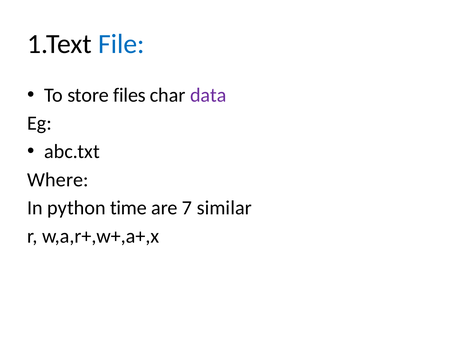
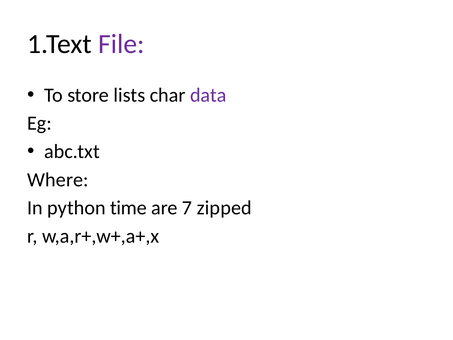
File colour: blue -> purple
files: files -> lists
similar: similar -> zipped
